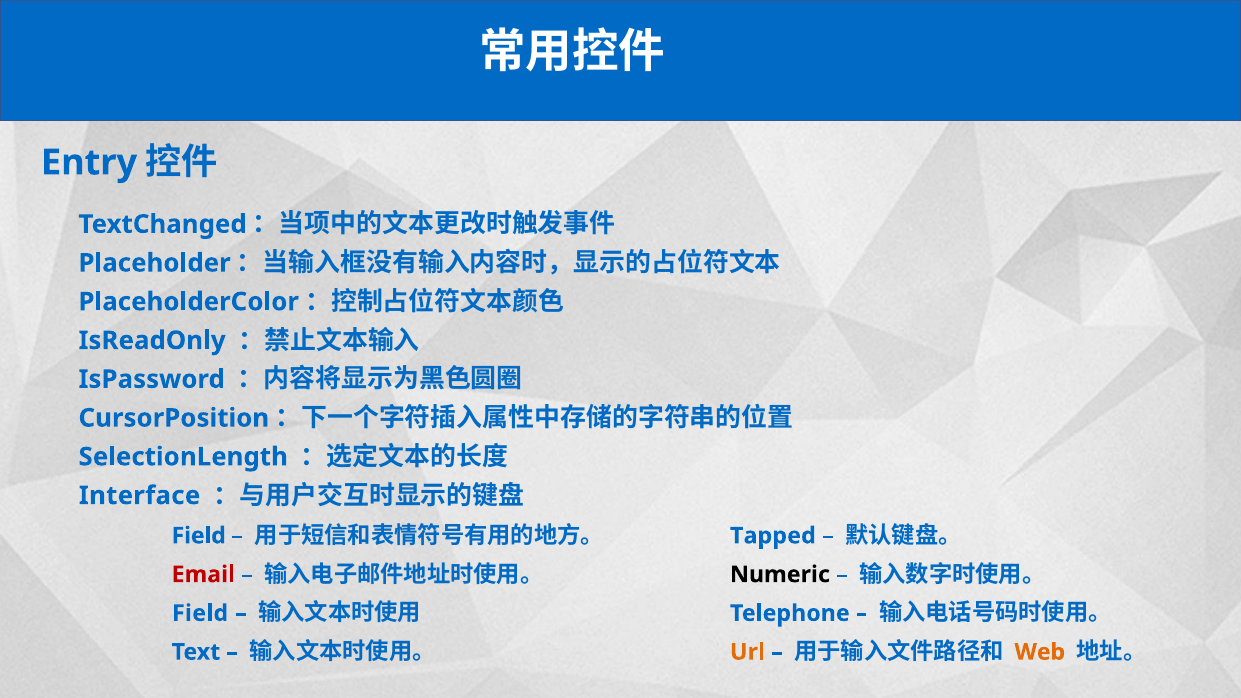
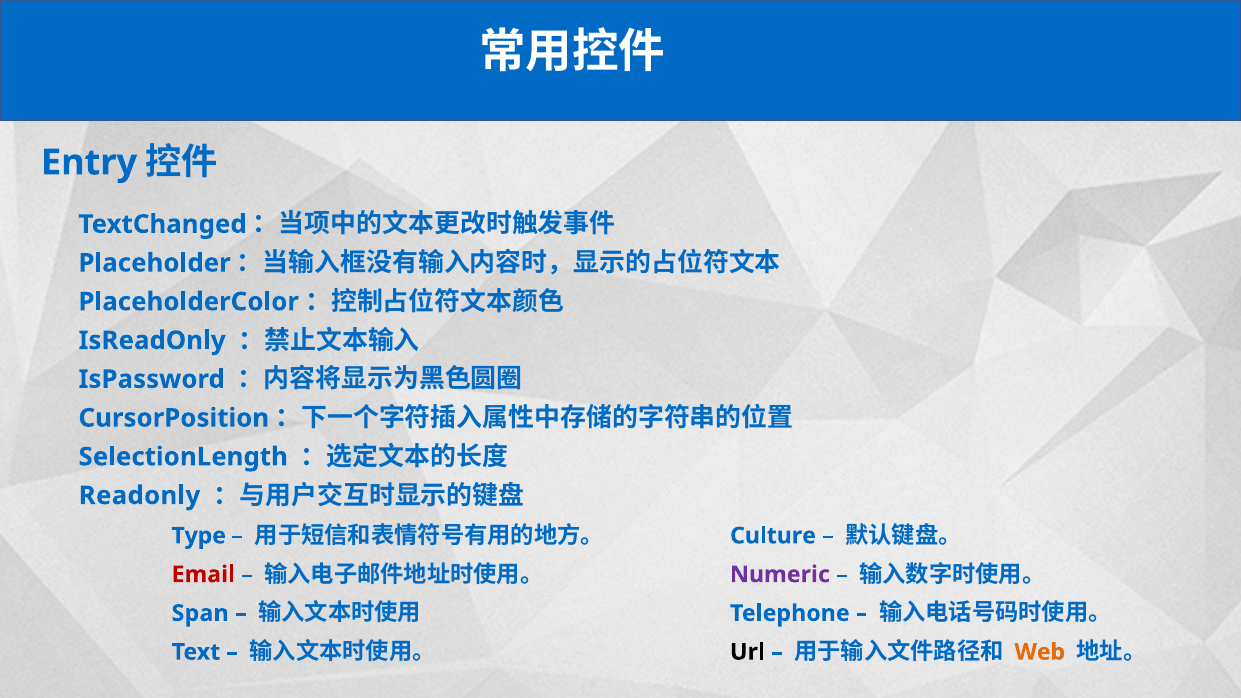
Interface: Interface -> Readonly
Field at (199, 536): Field -> Type
Tapped: Tapped -> Culture
Numeric colour: black -> purple
Field at (200, 613): Field -> Span
Url colour: orange -> black
